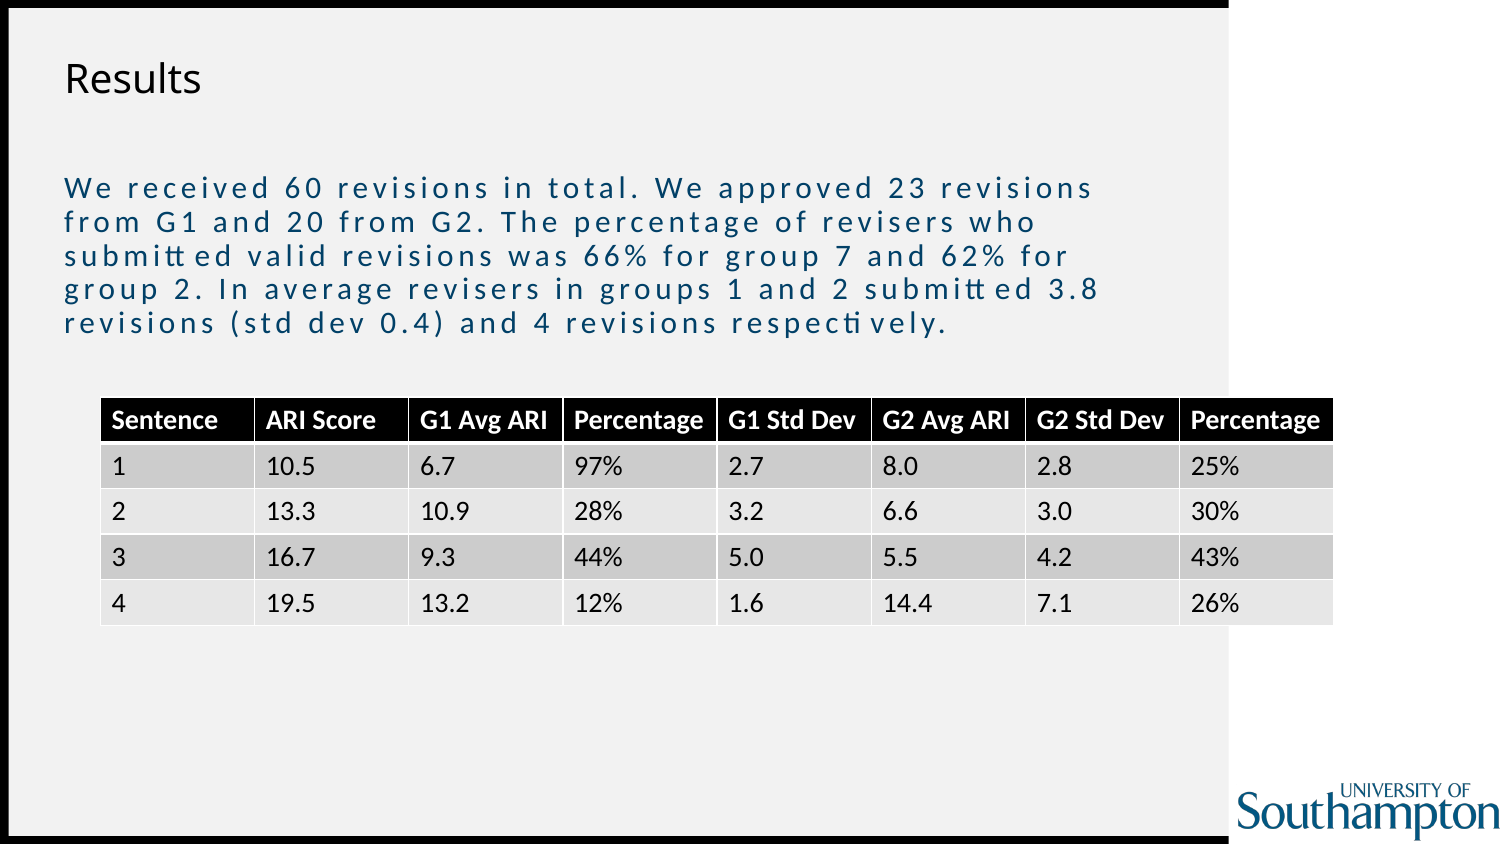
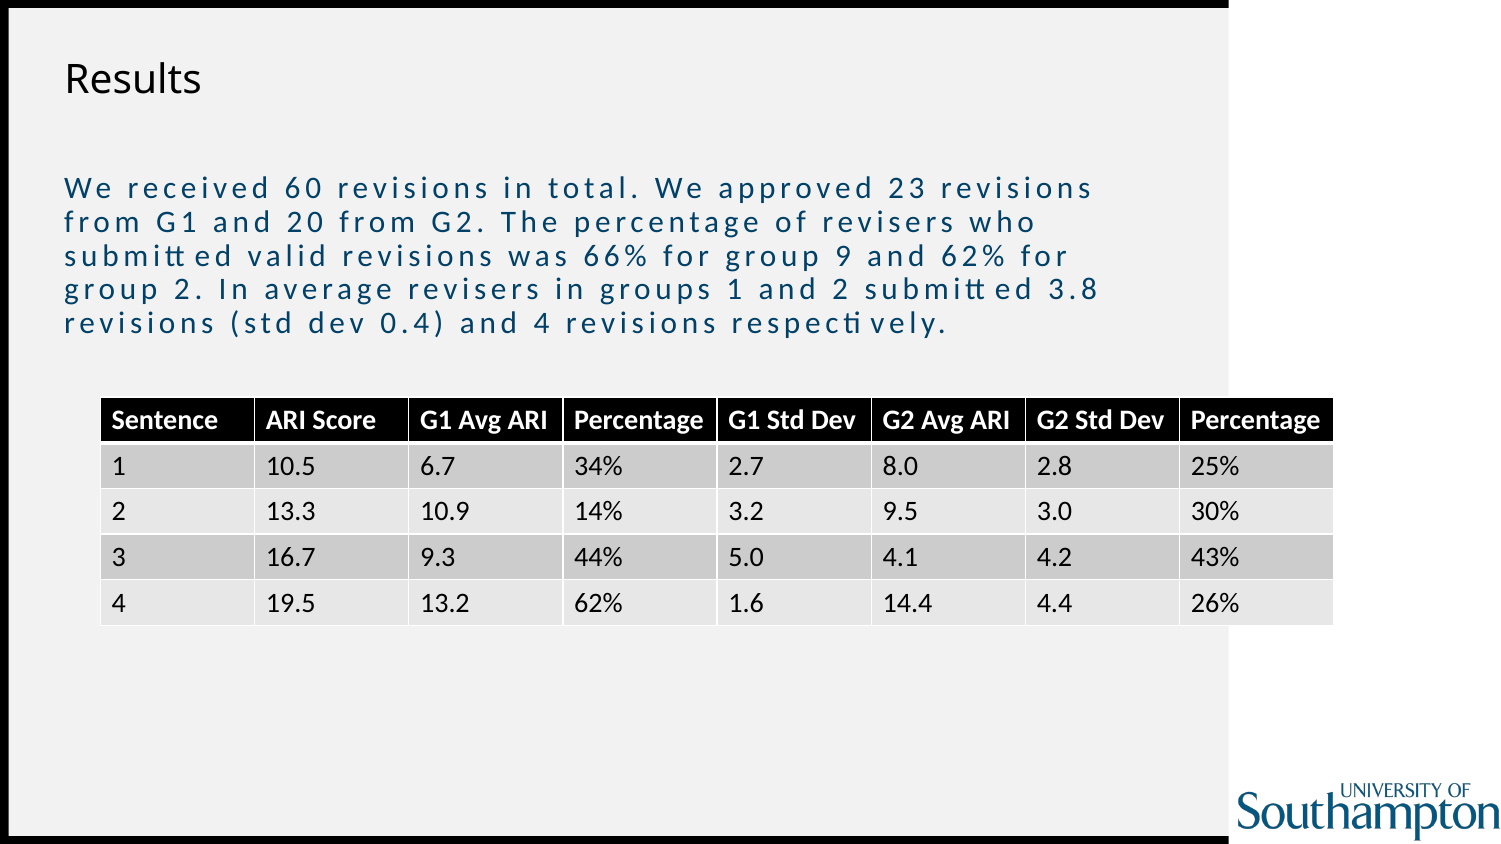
7: 7 -> 9
97%: 97% -> 34%
28%: 28% -> 14%
6.6: 6.6 -> 9.5
5.5: 5.5 -> 4.1
13.2 12%: 12% -> 62%
7.1: 7.1 -> 4.4
